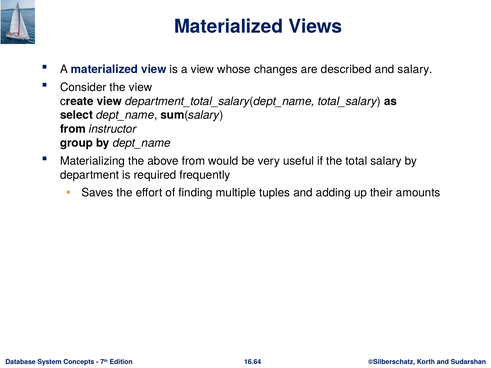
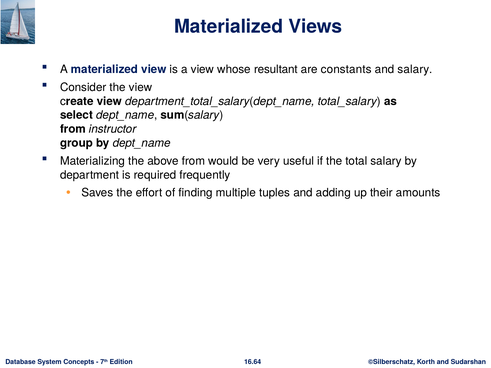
changes: changes -> resultant
described: described -> constants
